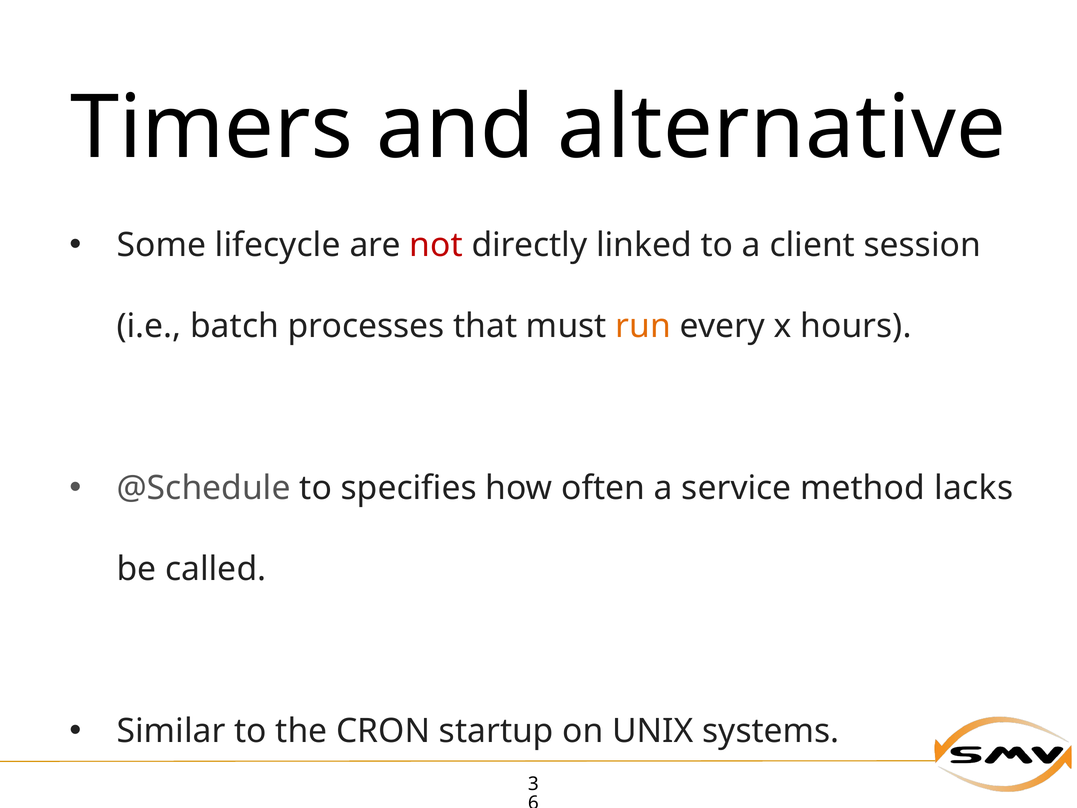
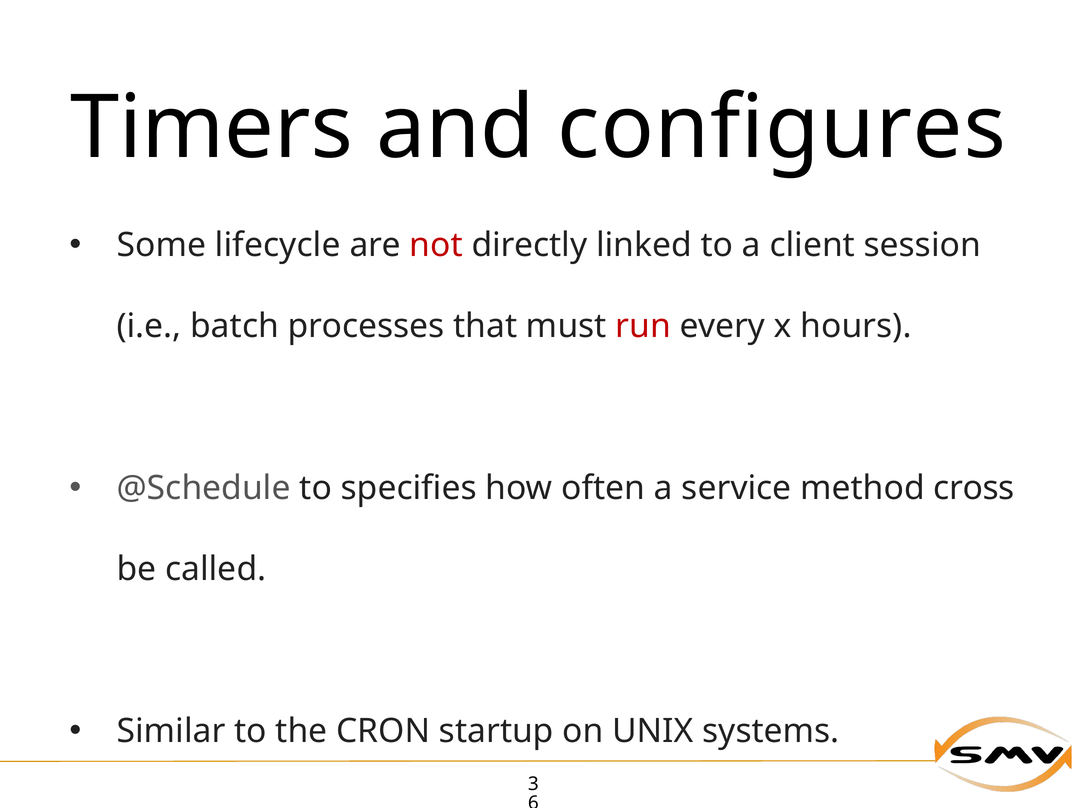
alternative: alternative -> configures
run colour: orange -> red
lacks: lacks -> cross
